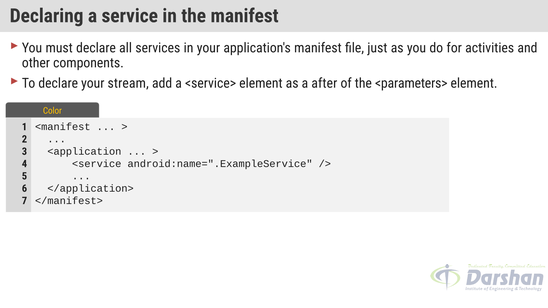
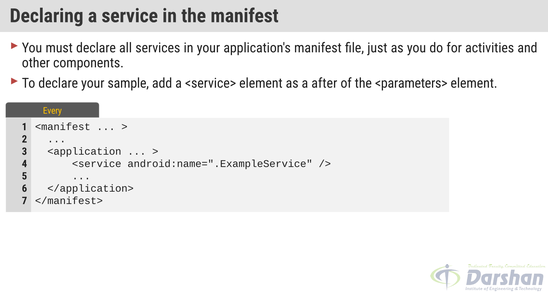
stream: stream -> sample
Color: Color -> Every
